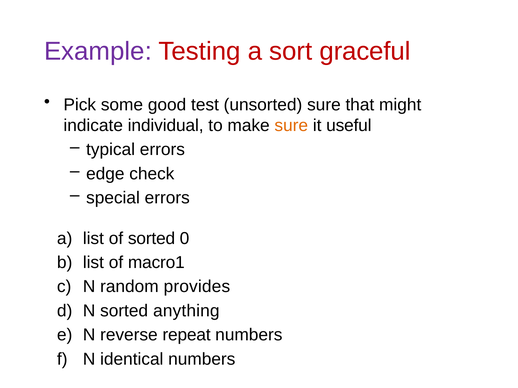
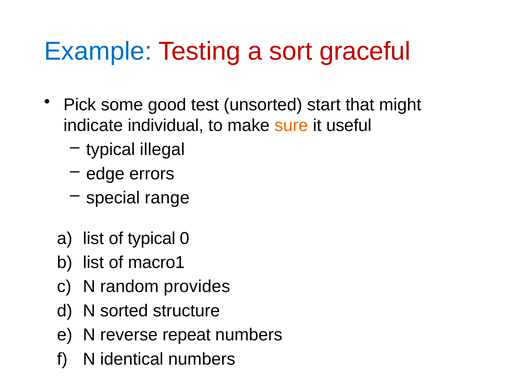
Example colour: purple -> blue
unsorted sure: sure -> start
typical errors: errors -> illegal
check: check -> errors
special errors: errors -> range
of sorted: sorted -> typical
anything: anything -> structure
